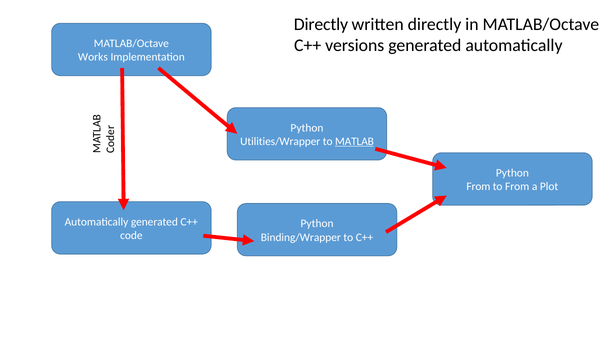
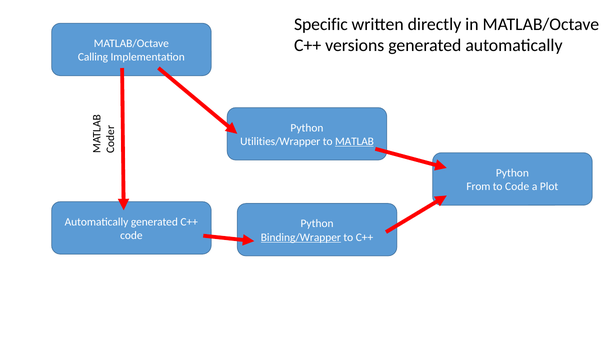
Directly at (321, 24): Directly -> Specific
Works: Works -> Calling
to From: From -> Code
Binding/Wrapper underline: none -> present
